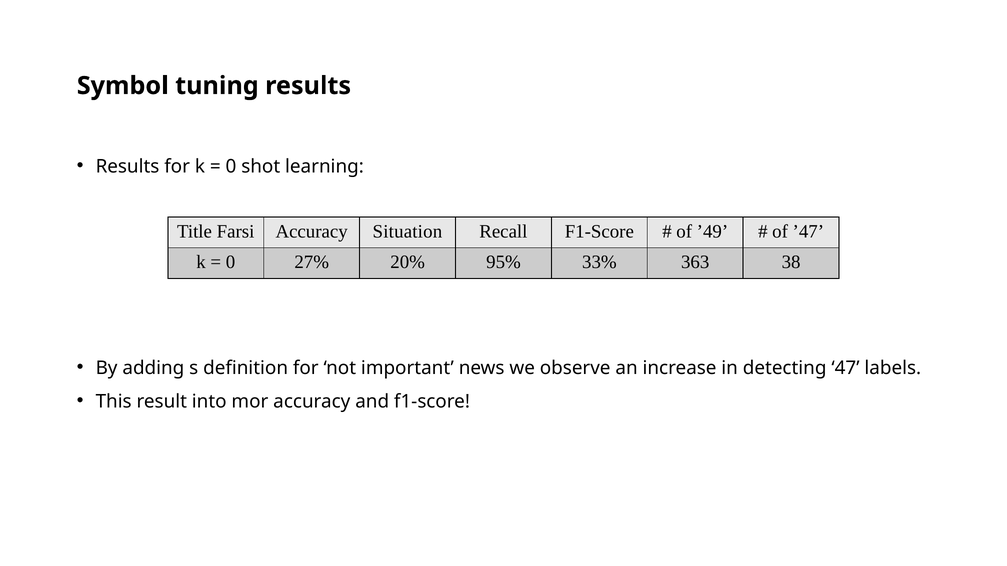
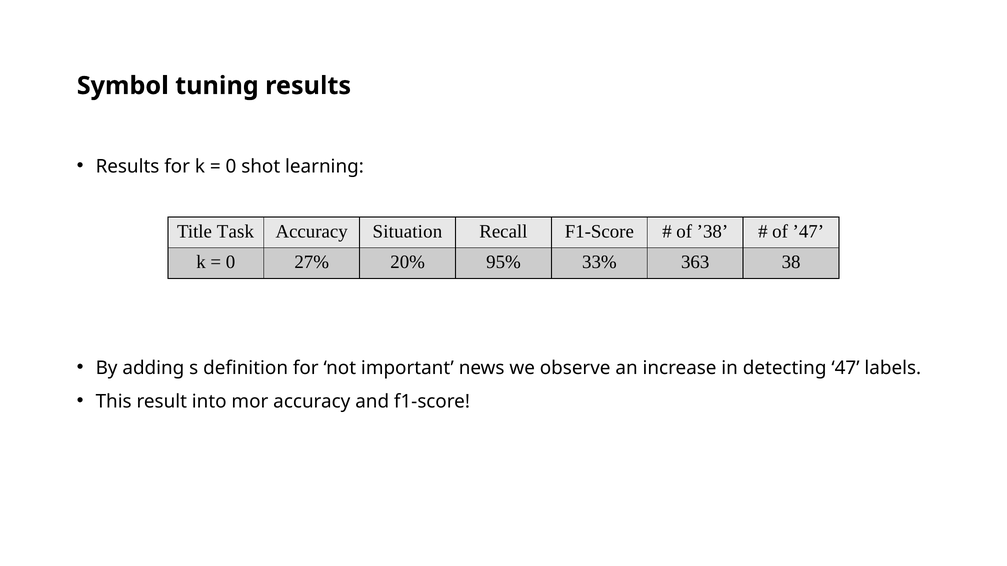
Farsi: Farsi -> Task
’49: ’49 -> ’38
